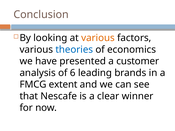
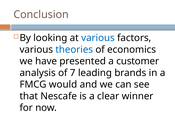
various at (98, 38) colour: orange -> blue
6: 6 -> 7
extent: extent -> would
